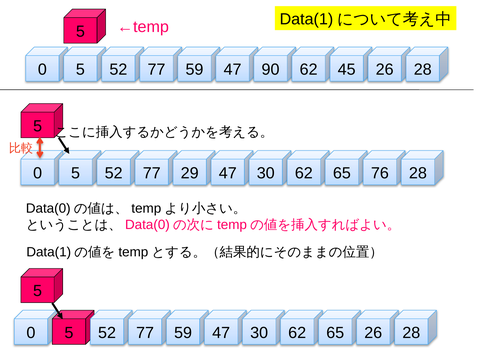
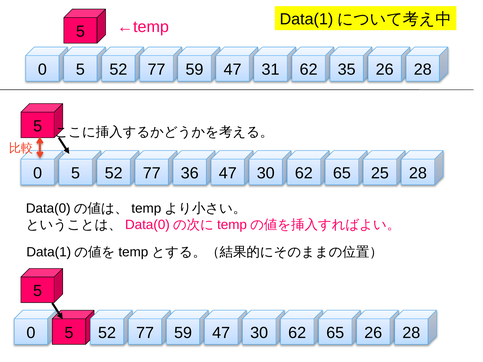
90: 90 -> 31
45: 45 -> 35
29: 29 -> 36
76: 76 -> 25
